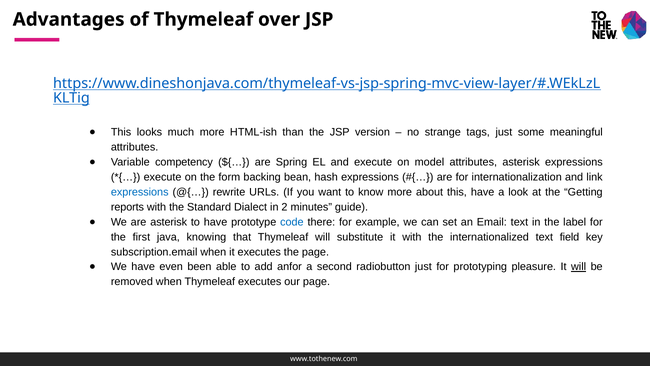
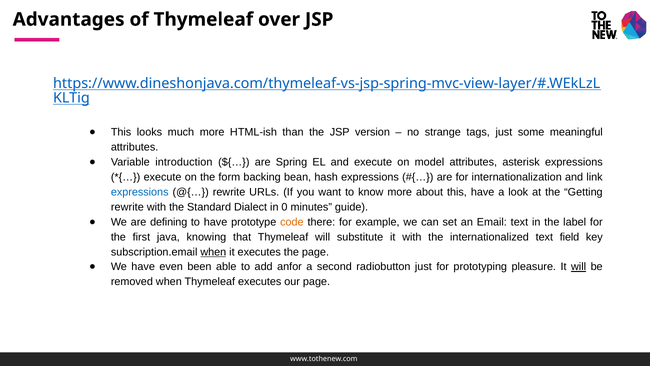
competency: competency -> introduction
reports at (127, 207): reports -> rewrite
2: 2 -> 0
are asterisk: asterisk -> defining
code colour: blue -> orange
when at (213, 252) underline: none -> present
